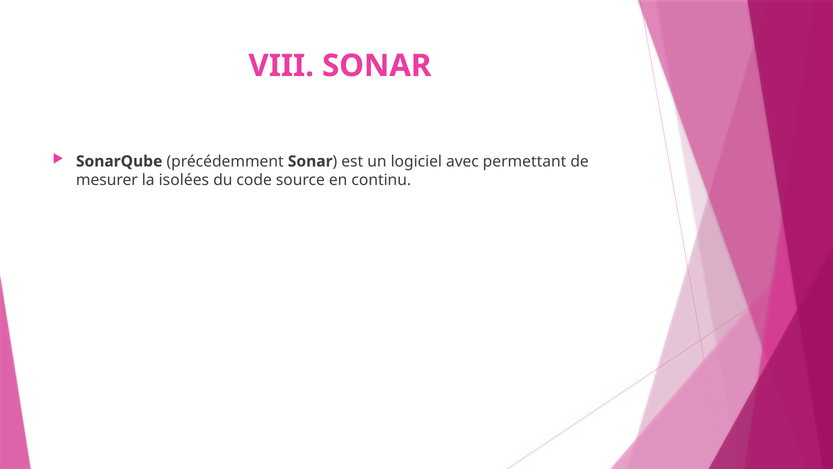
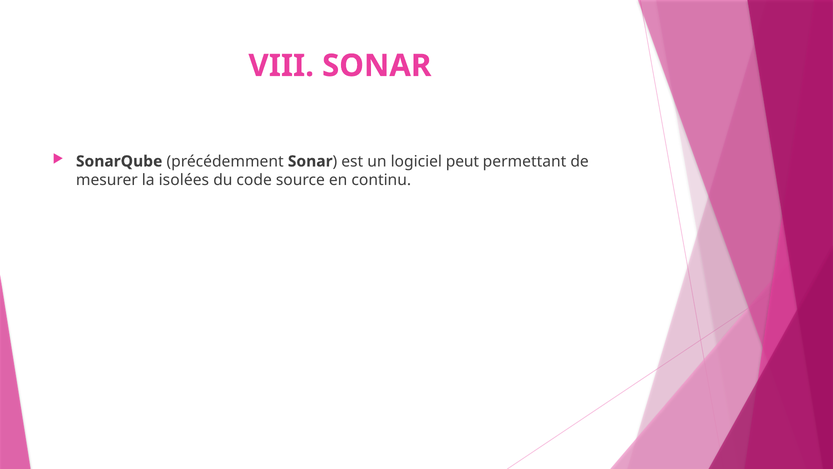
avec: avec -> peut
